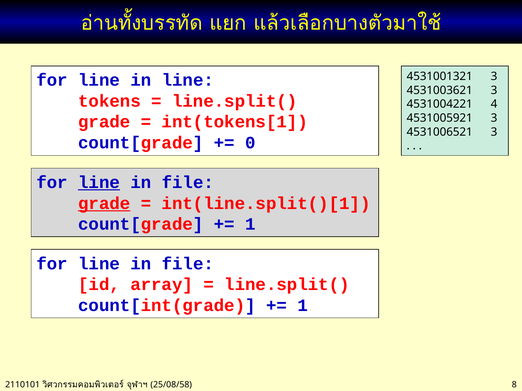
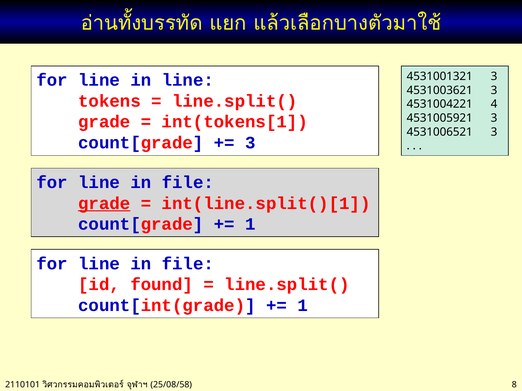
0 at (250, 143): 0 -> 3
line at (99, 183) underline: present -> none
array: array -> found
